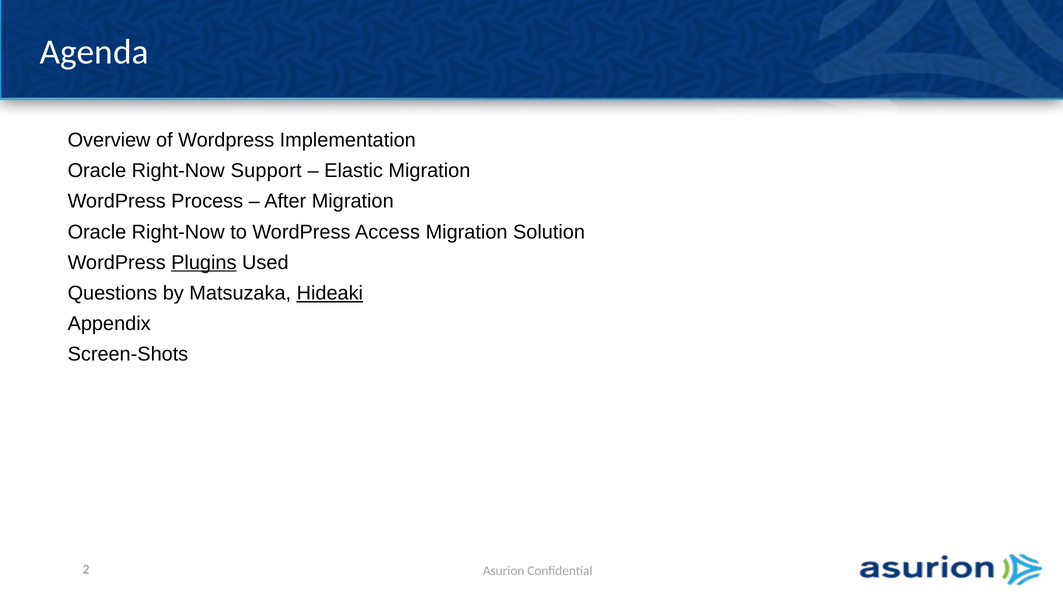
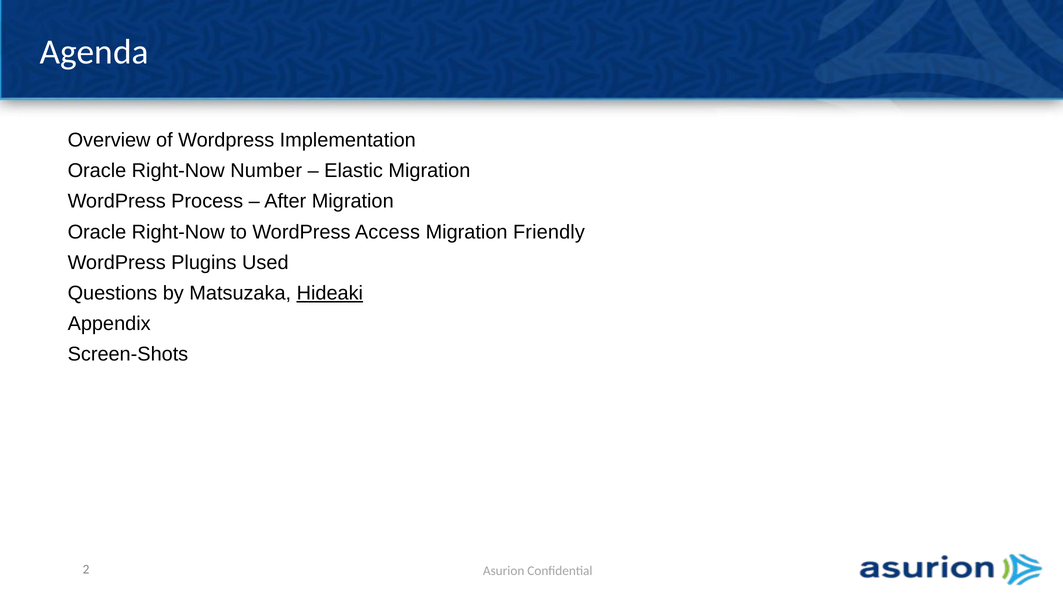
Support: Support -> Number
Solution: Solution -> Friendly
Plugins underline: present -> none
